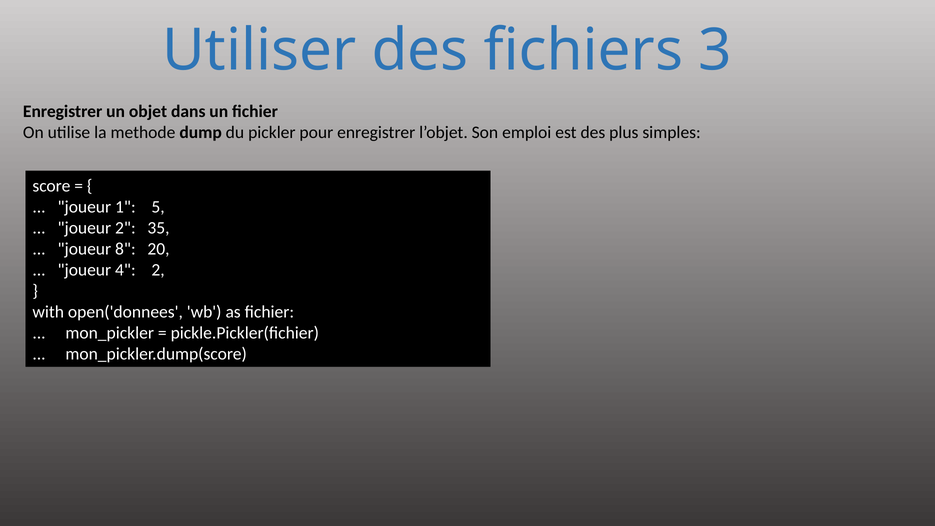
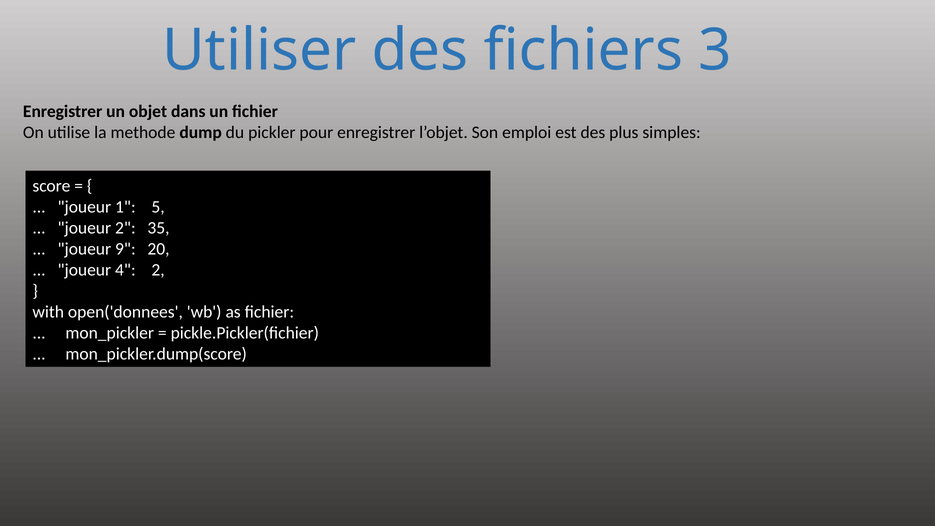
8: 8 -> 9
